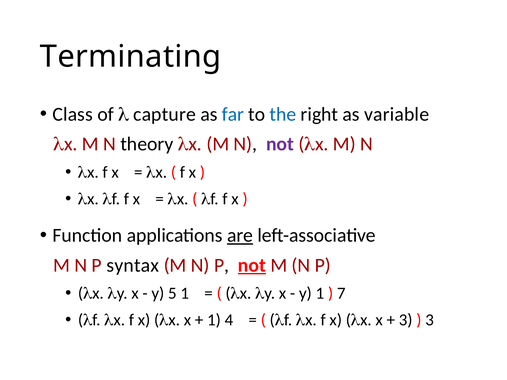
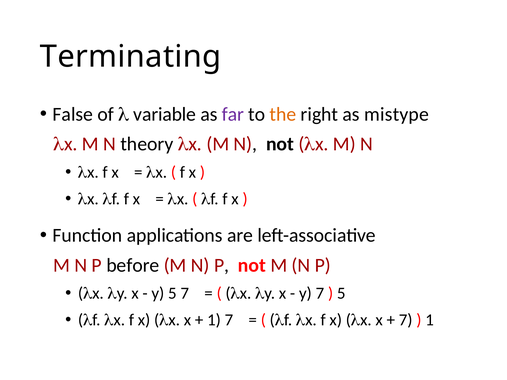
Class: Class -> False
capture: capture -> variable
far colour: blue -> purple
the colour: blue -> orange
variable: variable -> mistype
not at (280, 144) colour: purple -> black
are underline: present -> none
syntax: syntax -> before
not at (252, 265) underline: present -> none
5 1: 1 -> 7
y 1: 1 -> 7
7 at (341, 294): 7 -> 5
1 4: 4 -> 7
3 at (406, 320): 3 -> 7
3 at (430, 320): 3 -> 1
